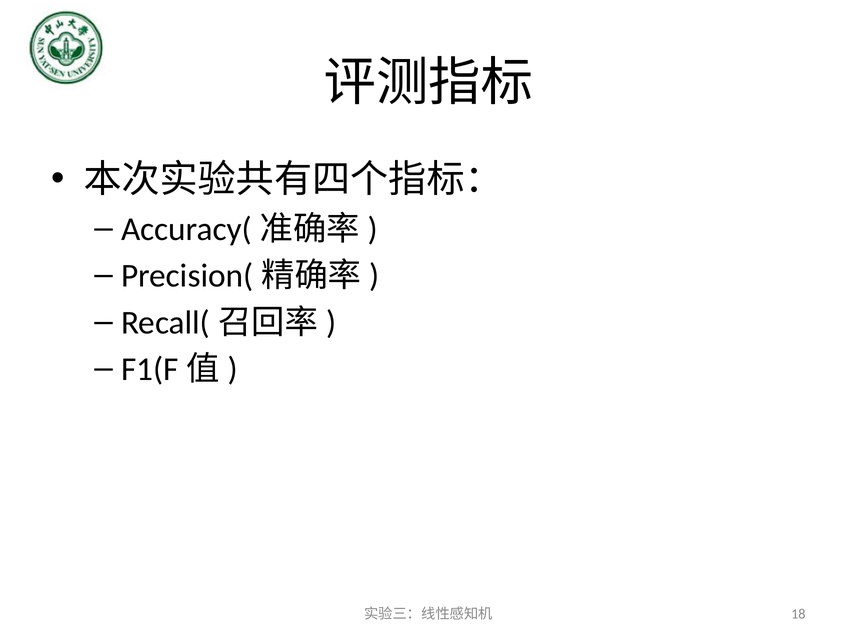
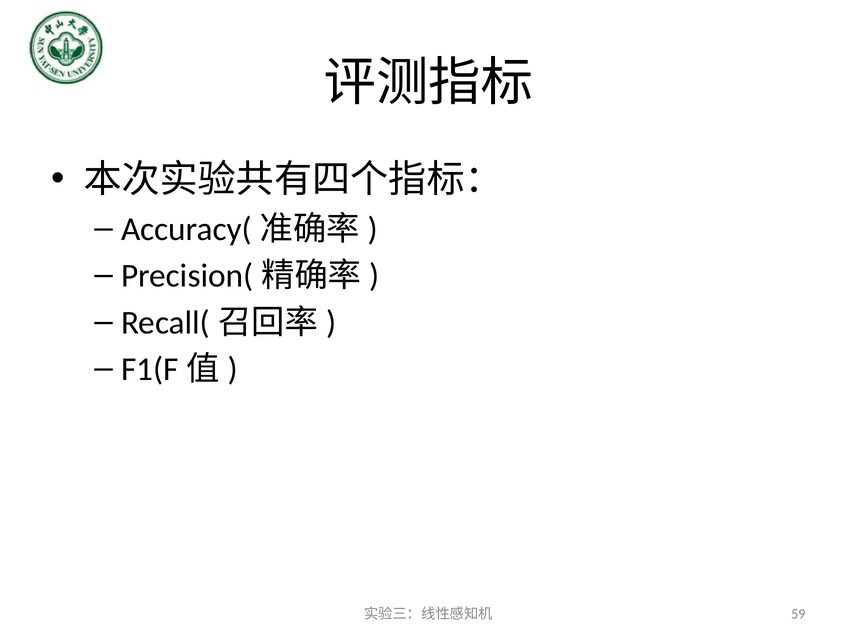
18: 18 -> 59
